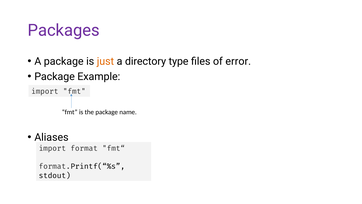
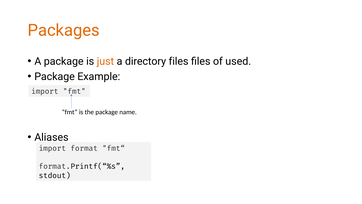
Packages colour: purple -> orange
directory type: type -> files
error: error -> used
